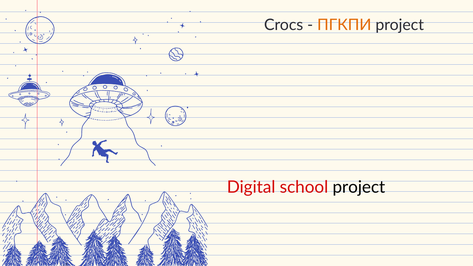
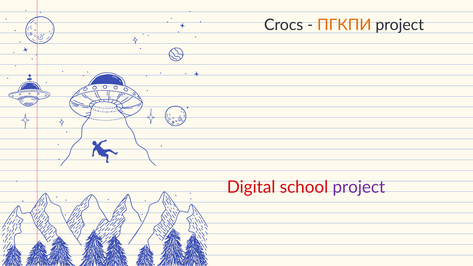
project at (359, 187) colour: black -> purple
